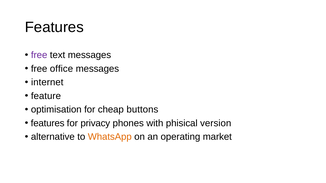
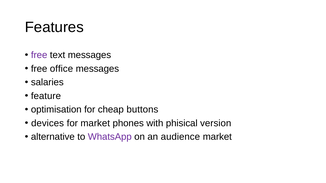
internet: internet -> salaries
features at (48, 123): features -> devices
for privacy: privacy -> market
WhatsApp colour: orange -> purple
operating: operating -> audience
